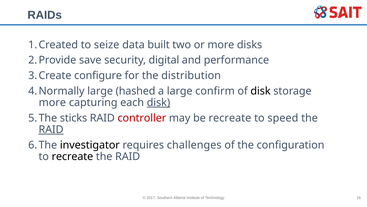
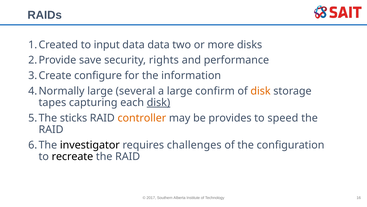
seize: seize -> input
data built: built -> data
digital: digital -> rights
distribution: distribution -> information
hashed: hashed -> several
disk at (261, 91) colour: black -> orange
more at (52, 102): more -> tapes
controller colour: red -> orange
be recreate: recreate -> provides
RAID at (51, 129) underline: present -> none
